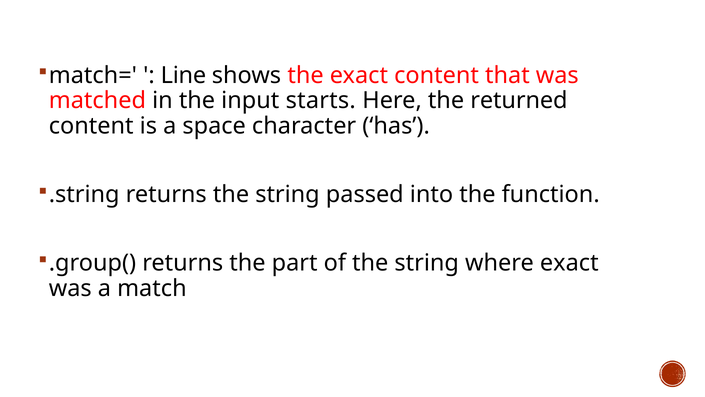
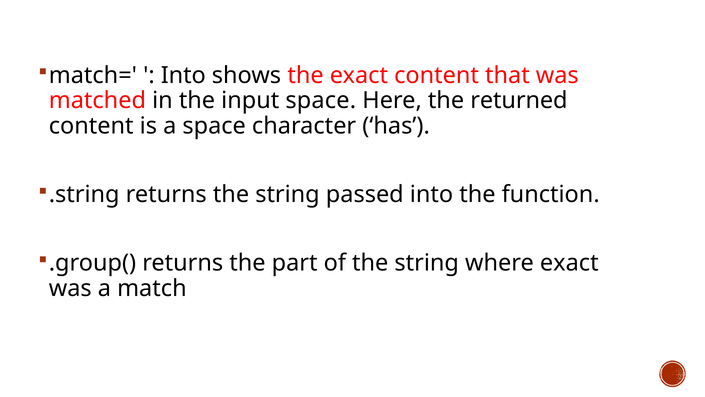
Line at (183, 75): Line -> Into
input starts: starts -> space
